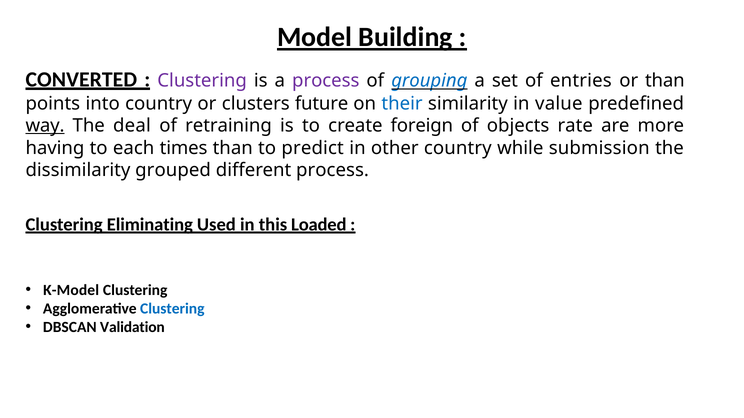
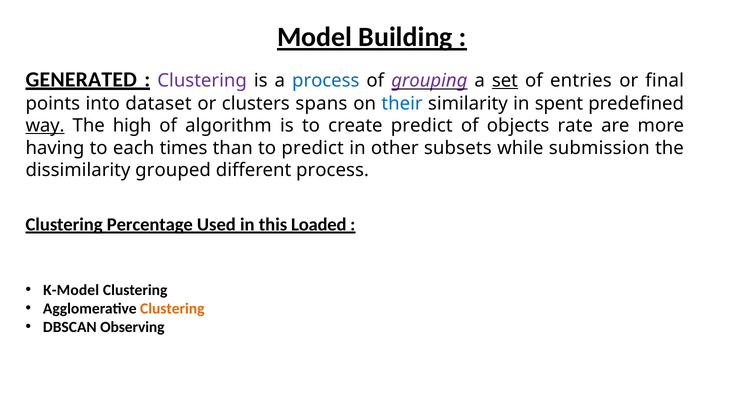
CONVERTED: CONVERTED -> GENERATED
process at (326, 81) colour: purple -> blue
grouping colour: blue -> purple
set underline: none -> present
or than: than -> final
into country: country -> dataset
future: future -> spans
value: value -> spent
deal: deal -> high
retraining: retraining -> algorithm
create foreign: foreign -> predict
other country: country -> subsets
Eliminating: Eliminating -> Percentage
Clustering at (172, 309) colour: blue -> orange
Validation: Validation -> Observing
